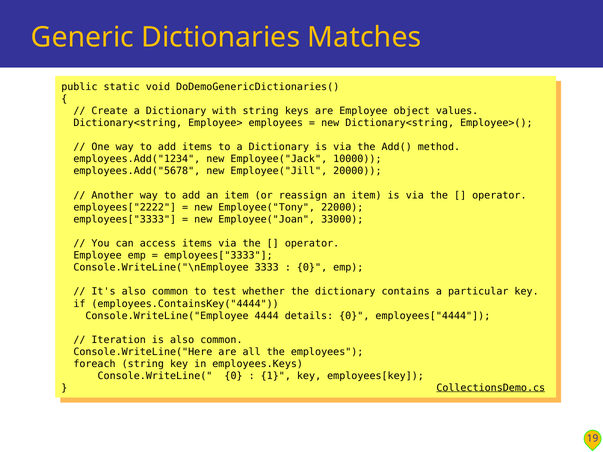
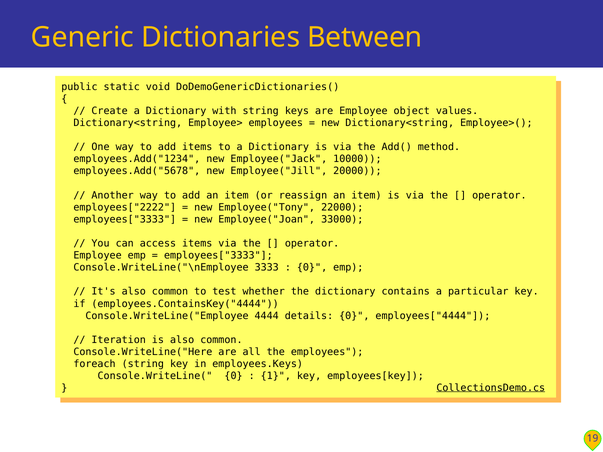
Matches: Matches -> Between
